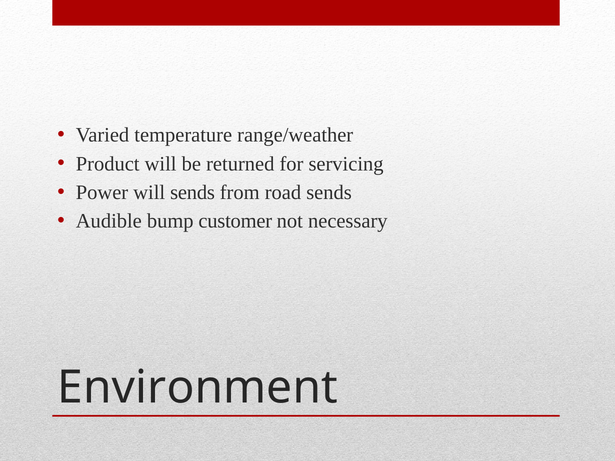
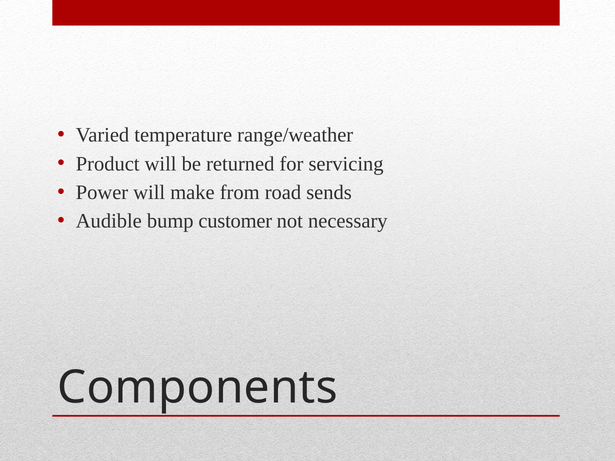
will sends: sends -> make
Environment: Environment -> Components
